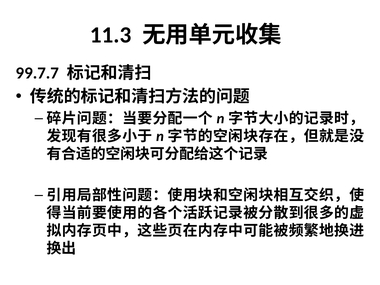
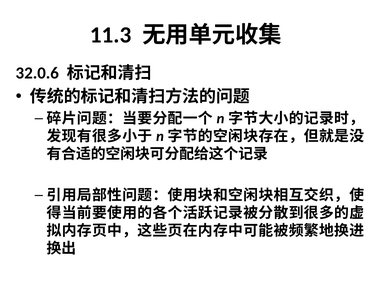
99.7.7: 99.7.7 -> 32.0.6
